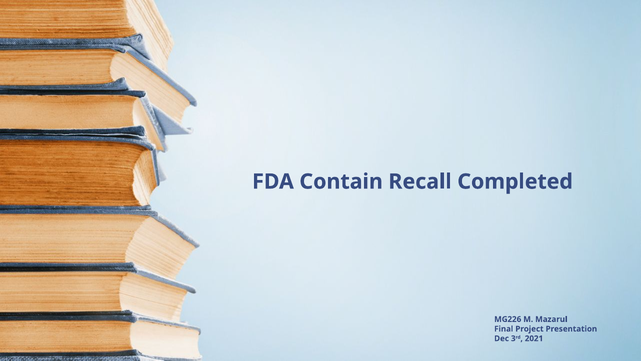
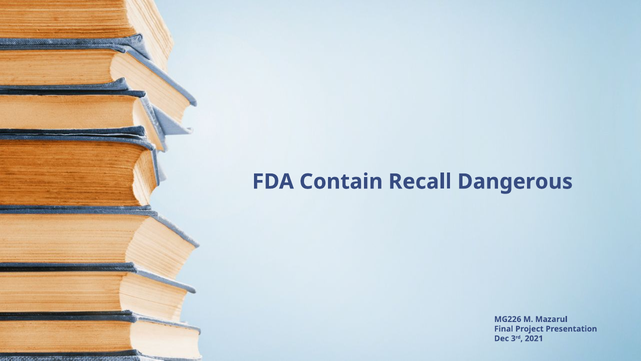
Completed: Completed -> Dangerous
